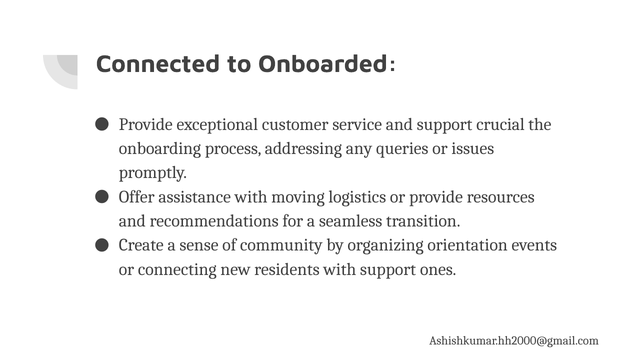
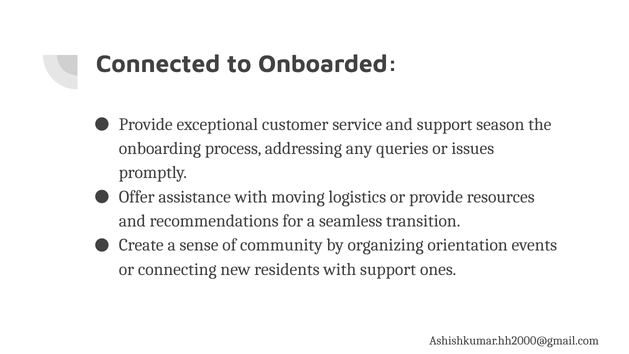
crucial: crucial -> season
